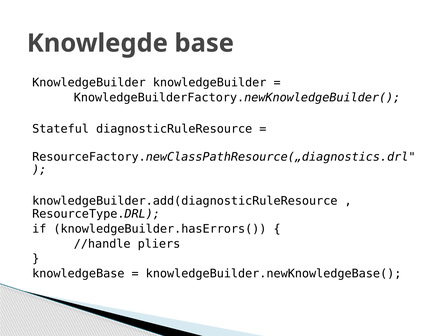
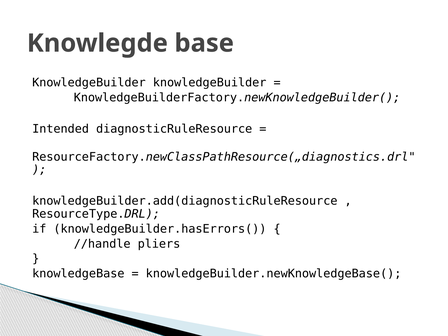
Stateful: Stateful -> Intended
